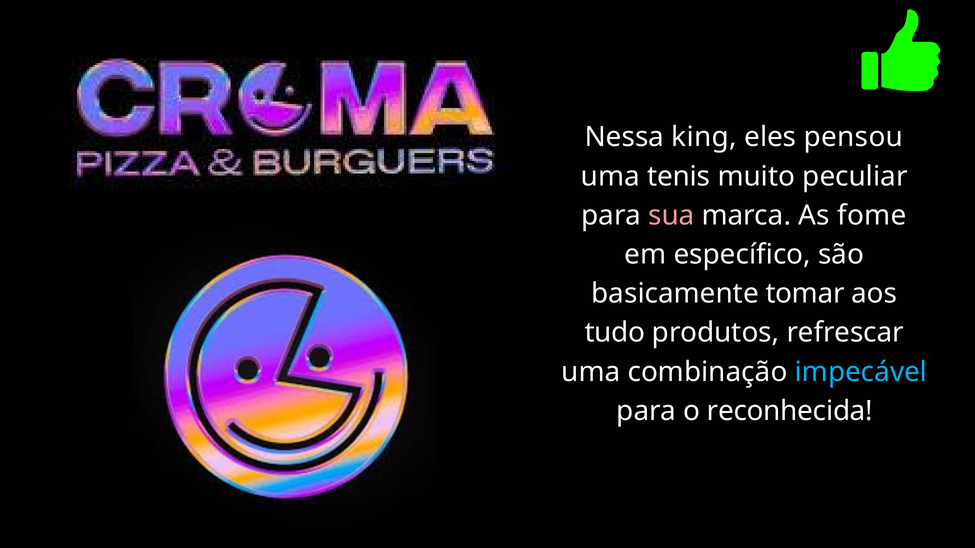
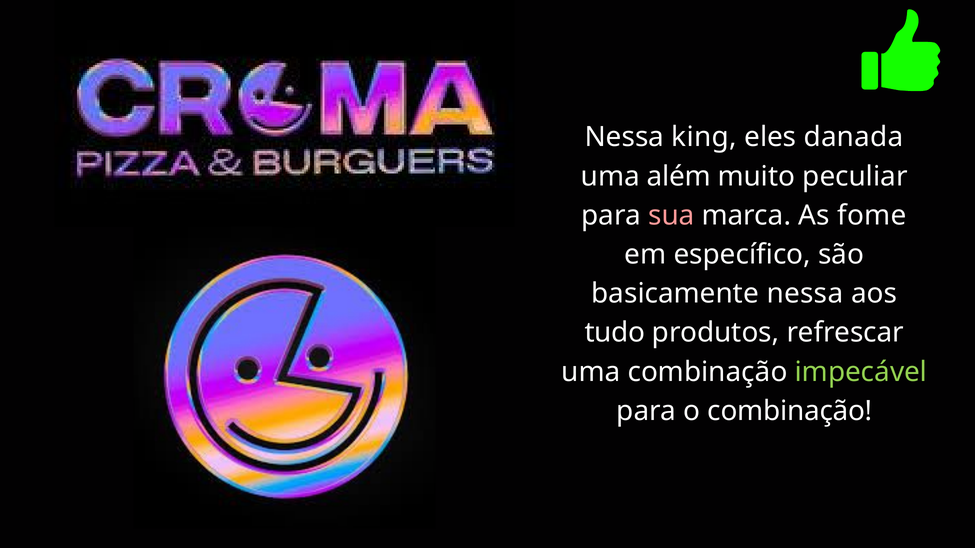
pensou: pensou -> danada
tenis: tenis -> além
basicamente tomar: tomar -> nessa
impecável colour: light blue -> light green
o reconhecida: reconhecida -> combinação
